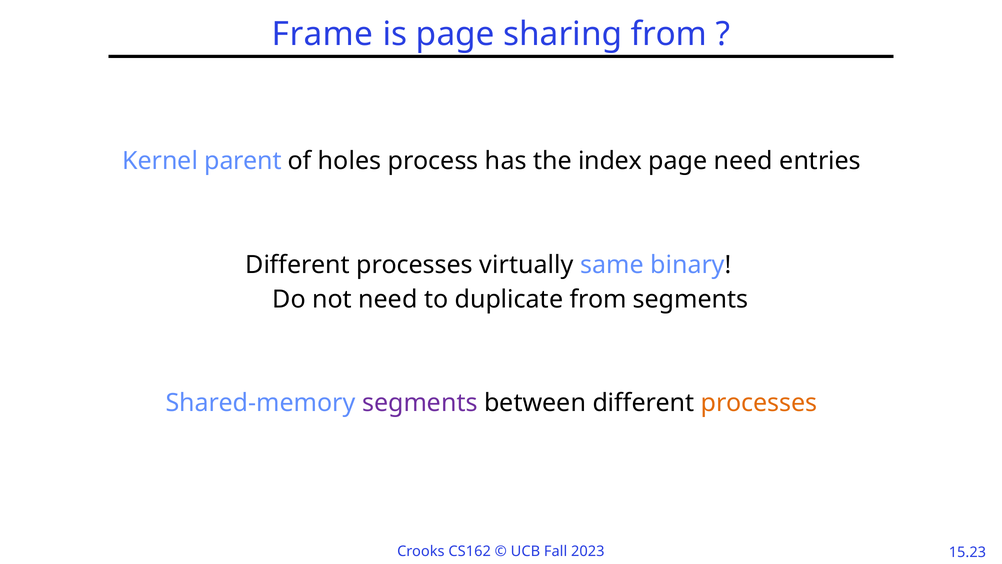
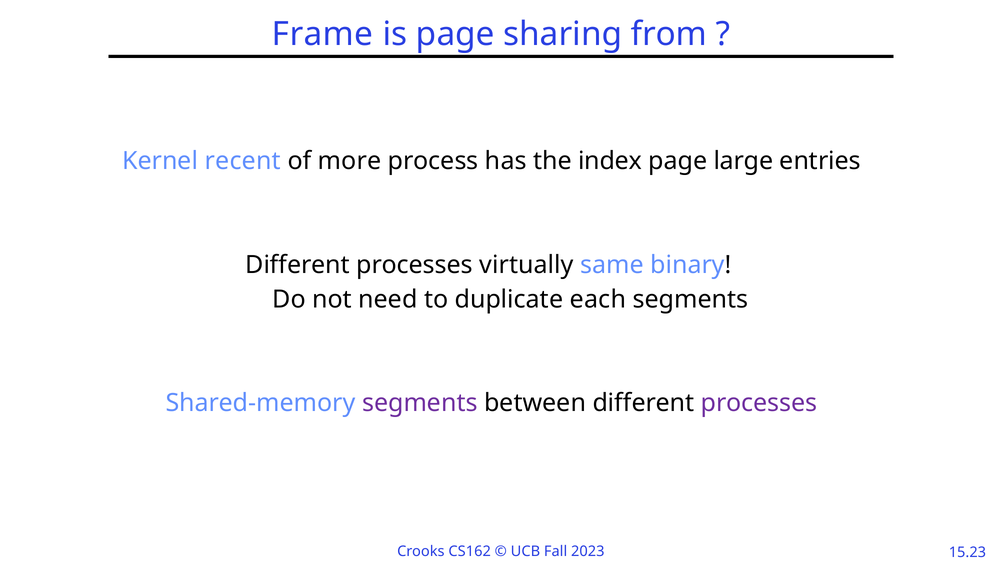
parent: parent -> recent
holes: holes -> more
page need: need -> large
duplicate from: from -> each
processes at (759, 403) colour: orange -> purple
